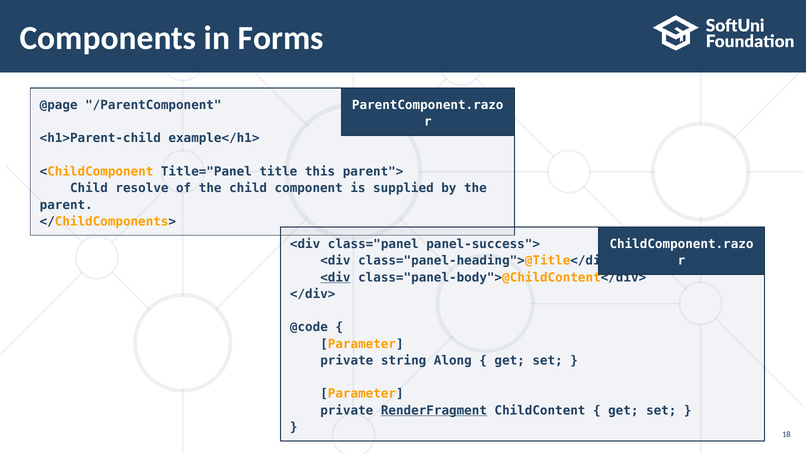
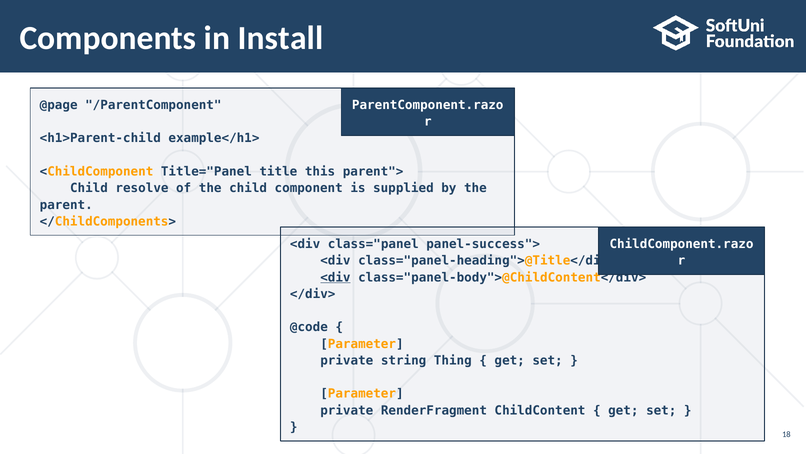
Forms: Forms -> Install
Along: Along -> Thing
RenderFragment underline: present -> none
